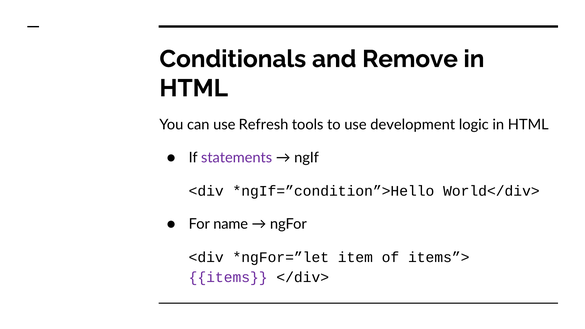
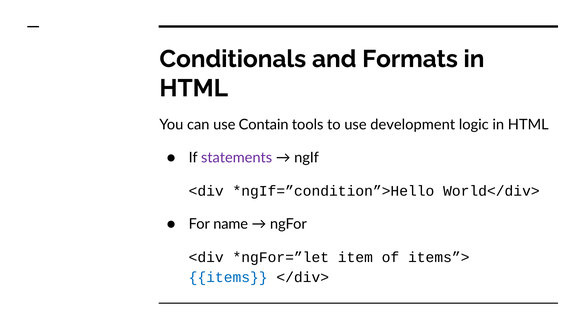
Remove: Remove -> Formats
Refresh: Refresh -> Contain
items colour: purple -> blue
